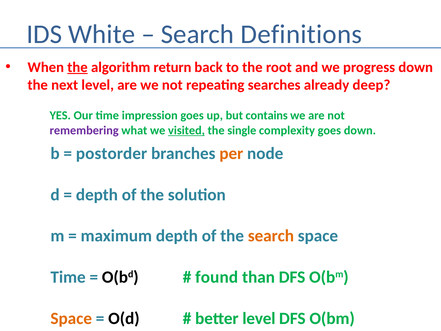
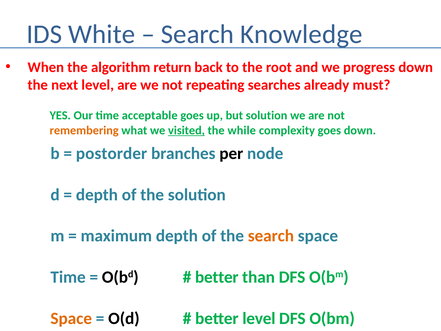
Definitions: Definitions -> Knowledge
the at (77, 67) underline: present -> none
deep: deep -> must
impression: impression -> acceptable
but contains: contains -> solution
remembering colour: purple -> orange
single: single -> while
per colour: orange -> black
found at (217, 277): found -> better
